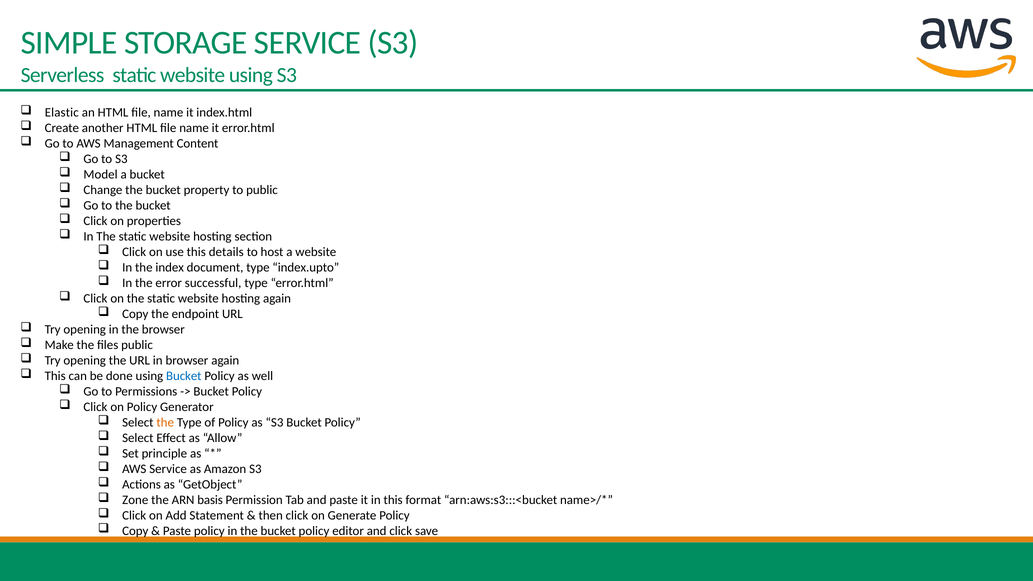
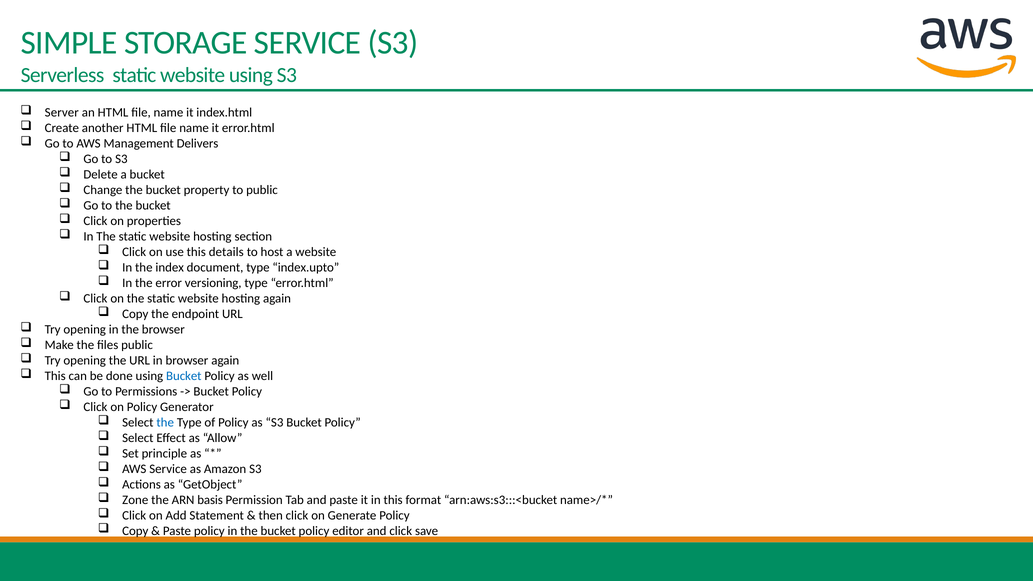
Elastic: Elastic -> Server
Content: Content -> Delivers
Model: Model -> Delete
successful: successful -> versioning
the at (165, 422) colour: orange -> blue
